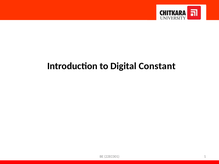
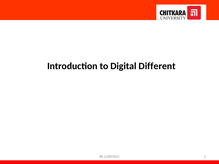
Constant: Constant -> Different
